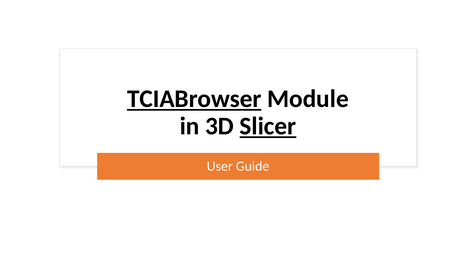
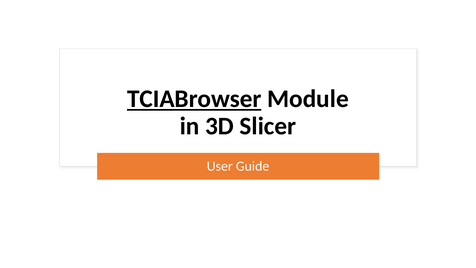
Slicer underline: present -> none
